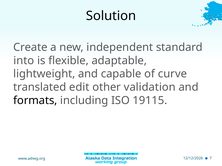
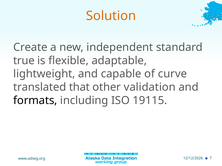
Solution colour: black -> orange
into: into -> true
edit: edit -> that
